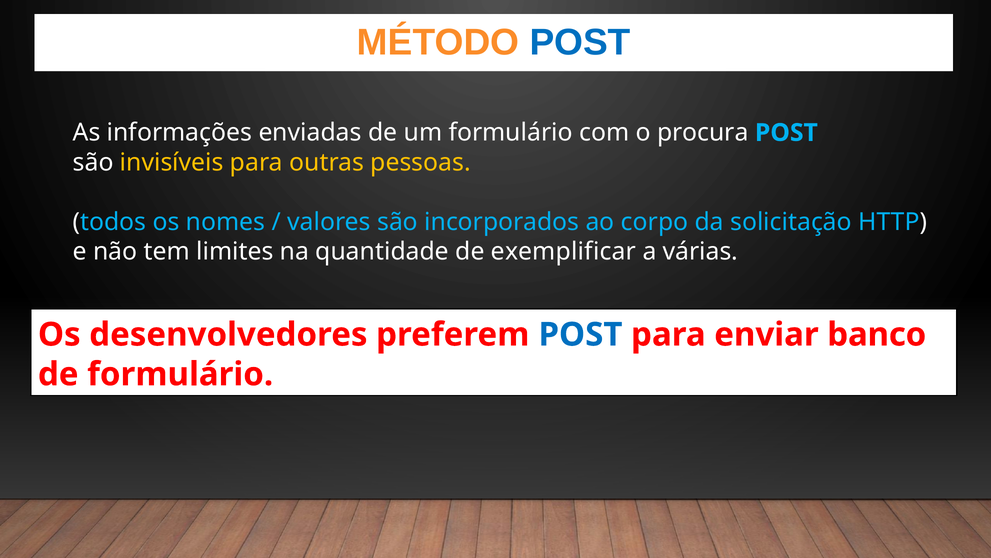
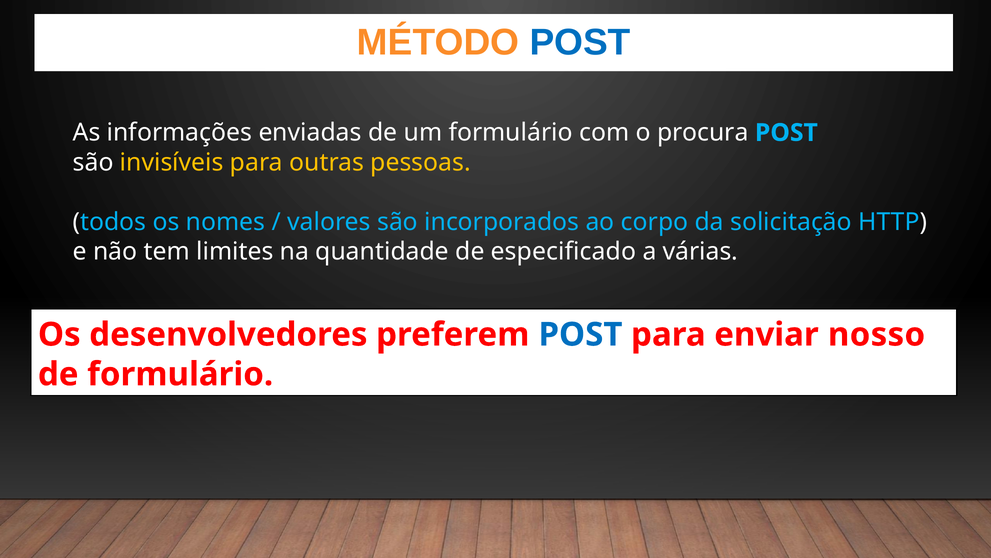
exemplificar: exemplificar -> especificado
banco: banco -> nosso
